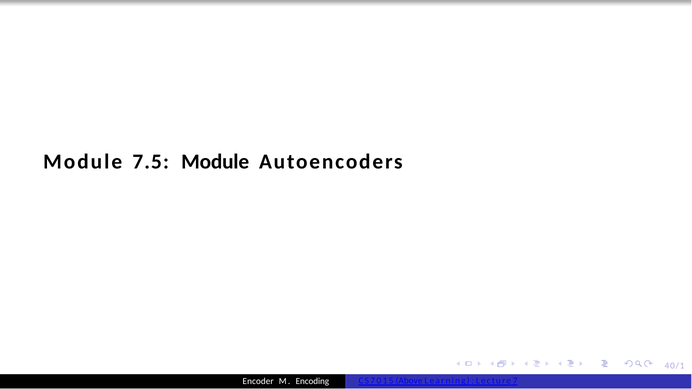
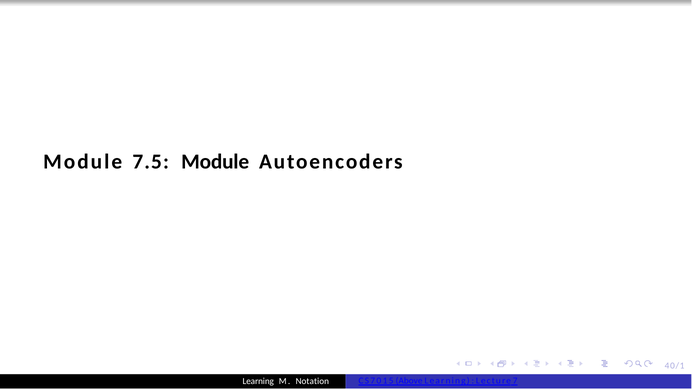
Encoder at (258, 381): Encoder -> Learning
Encoding: Encoding -> Notation
